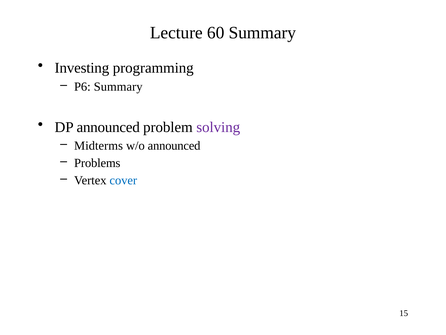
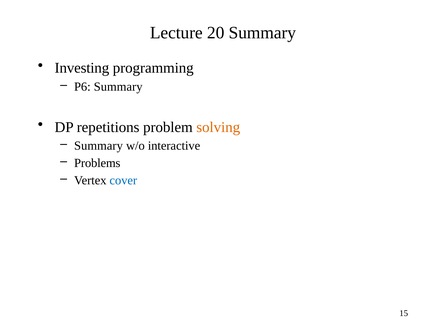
60: 60 -> 20
DP announced: announced -> repetitions
solving colour: purple -> orange
Midterms at (99, 146): Midterms -> Summary
w/o announced: announced -> interactive
